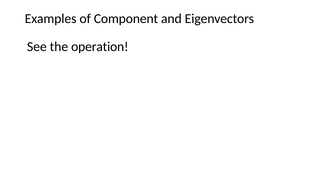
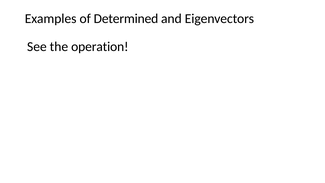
Component: Component -> Determined
